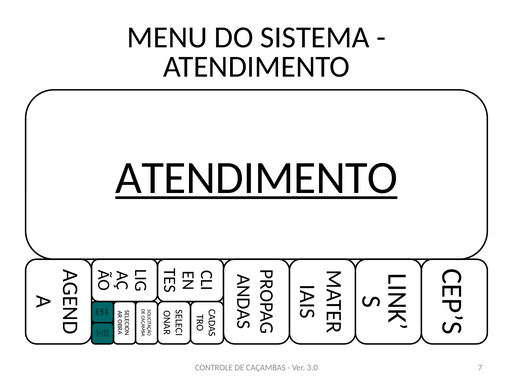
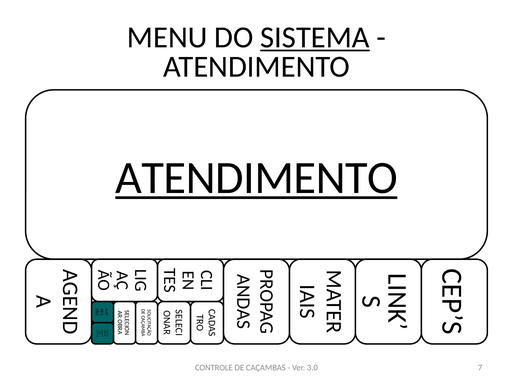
SISTEMA underline: none -> present
